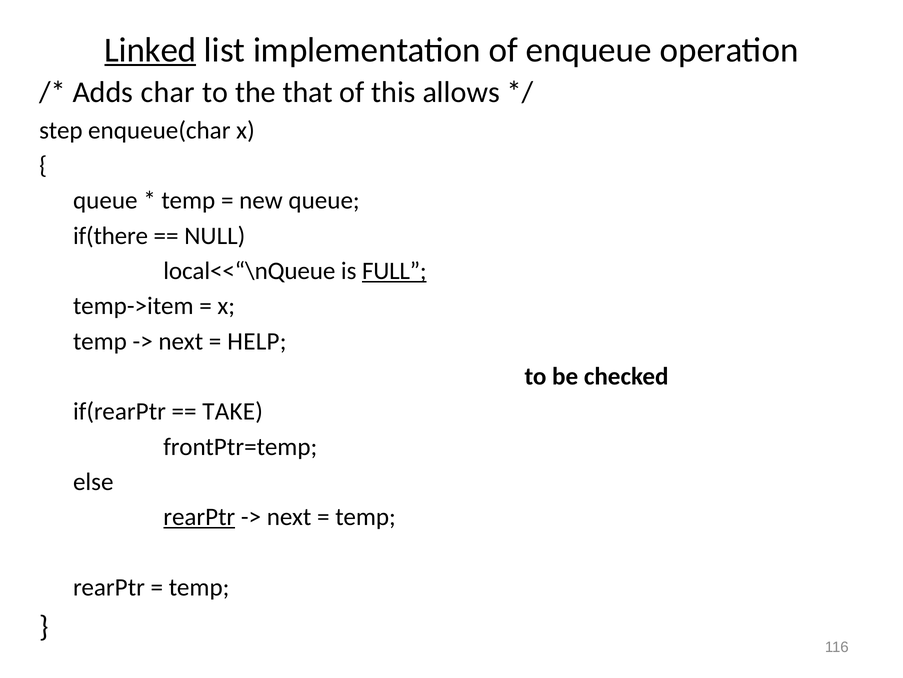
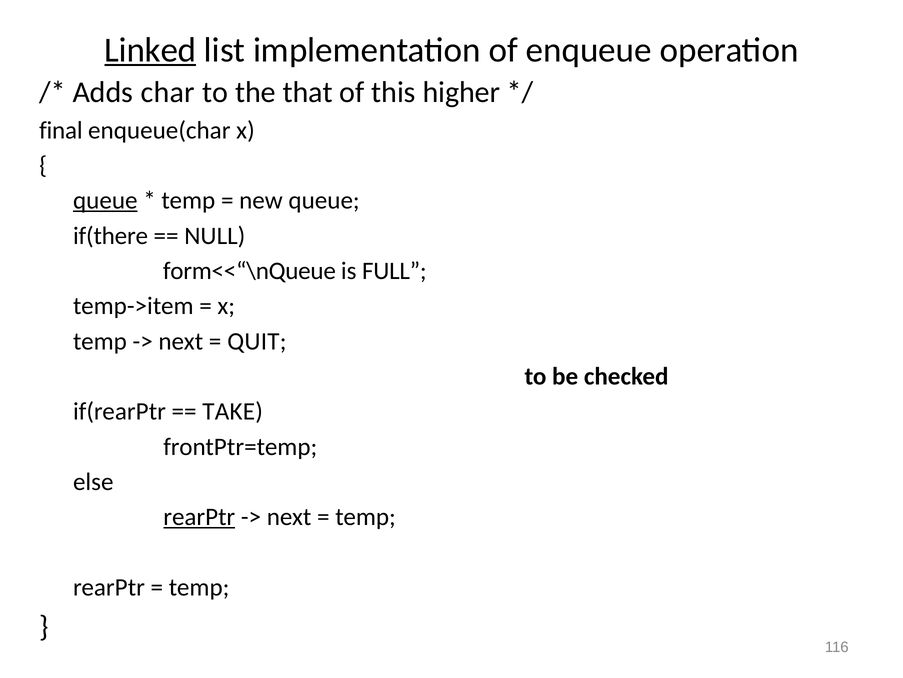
allows: allows -> higher
step: step -> final
queue at (105, 200) underline: none -> present
local<<“\nQueue: local<<“\nQueue -> form<<“\nQueue
FULL underline: present -> none
HELP: HELP -> QUIT
